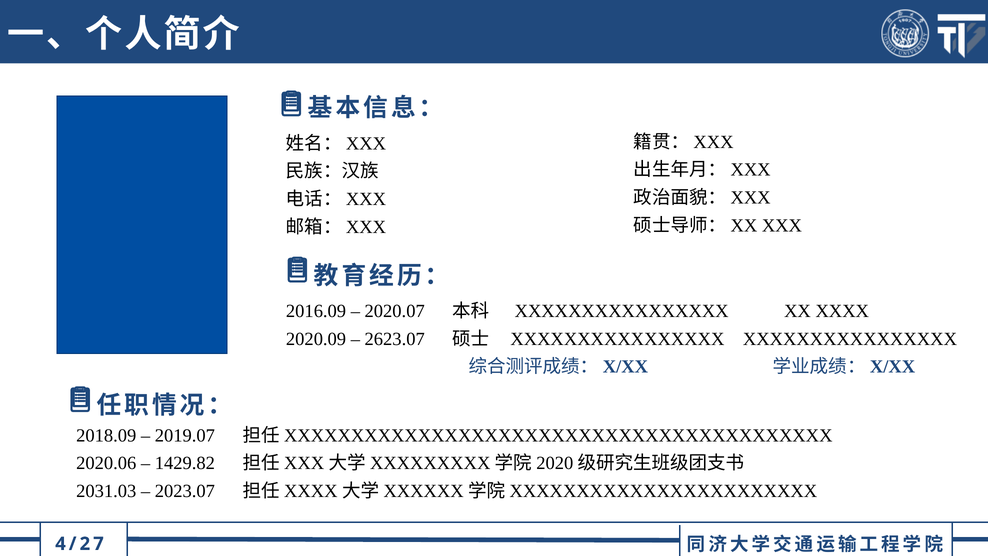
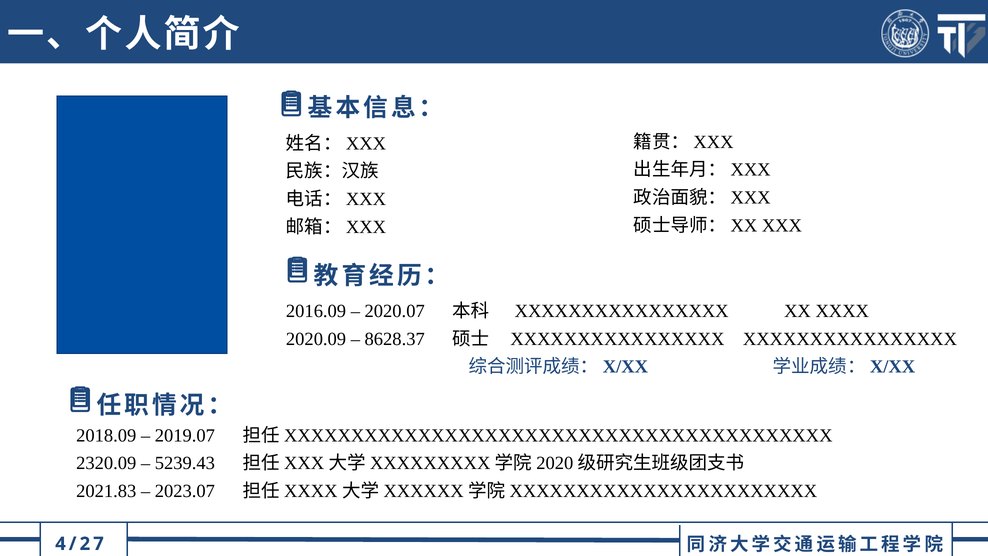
2623.07: 2623.07 -> 8628.37
2020.06: 2020.06 -> 2320.09
1429.82: 1429.82 -> 5239.43
2031.03: 2031.03 -> 2021.83
